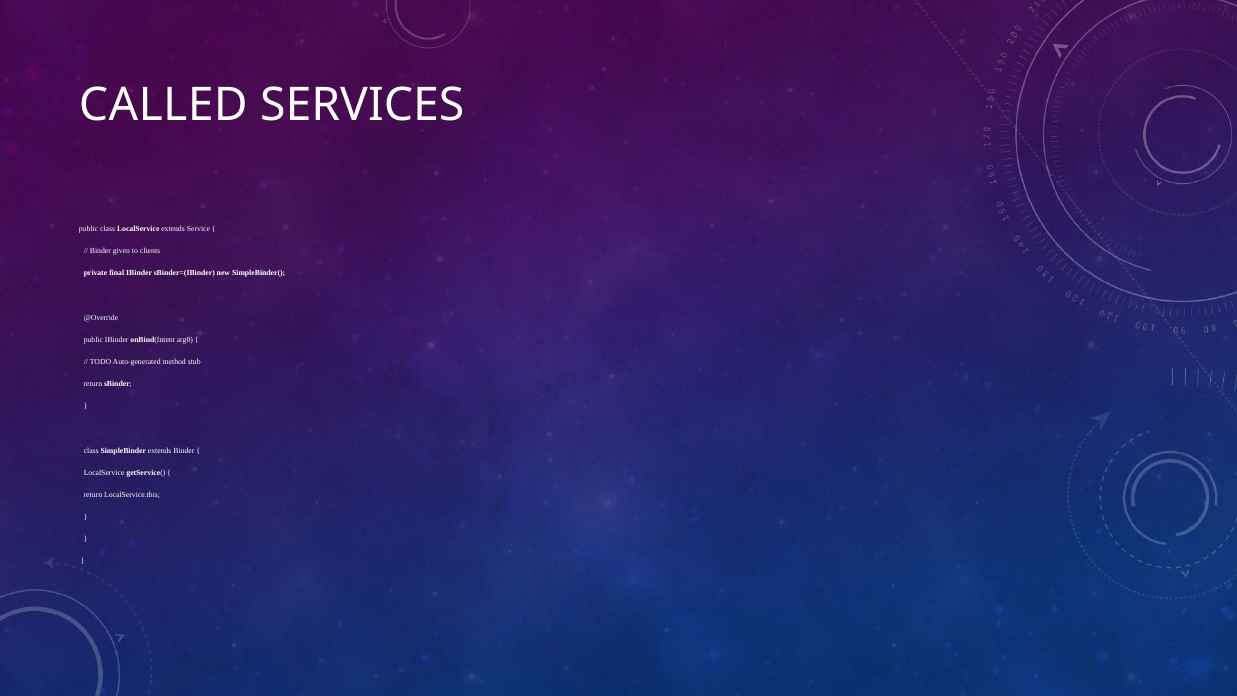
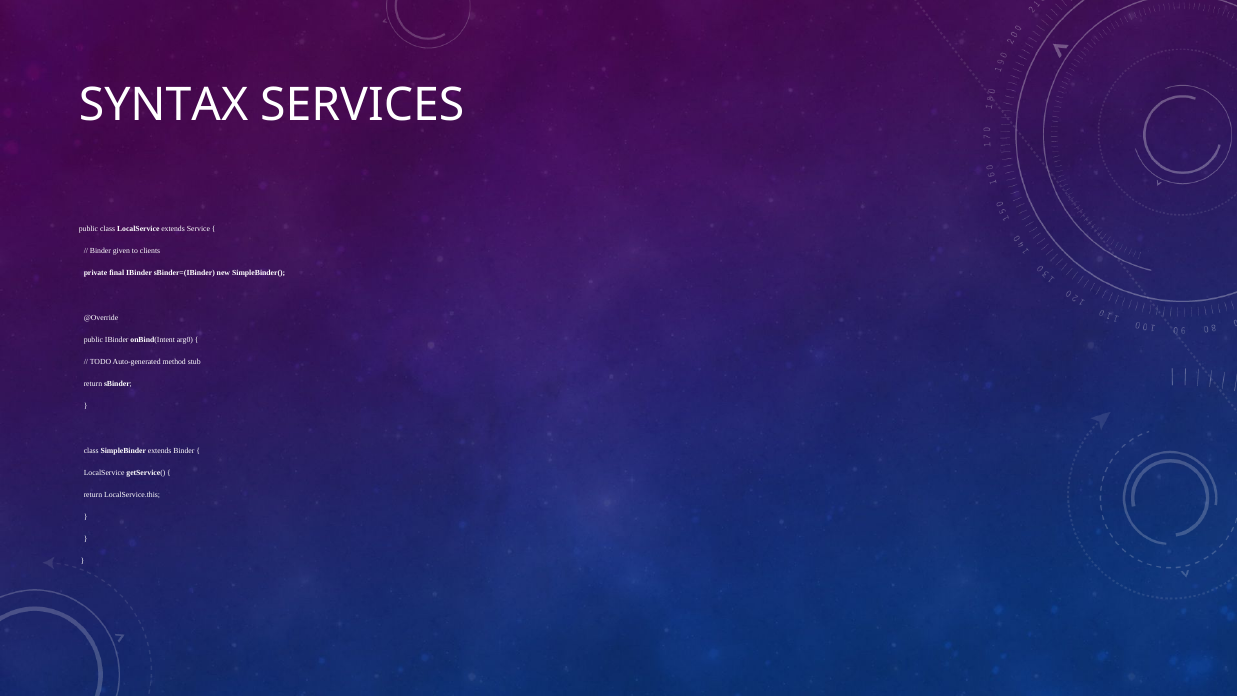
CALLED: CALLED -> SYNTAX
